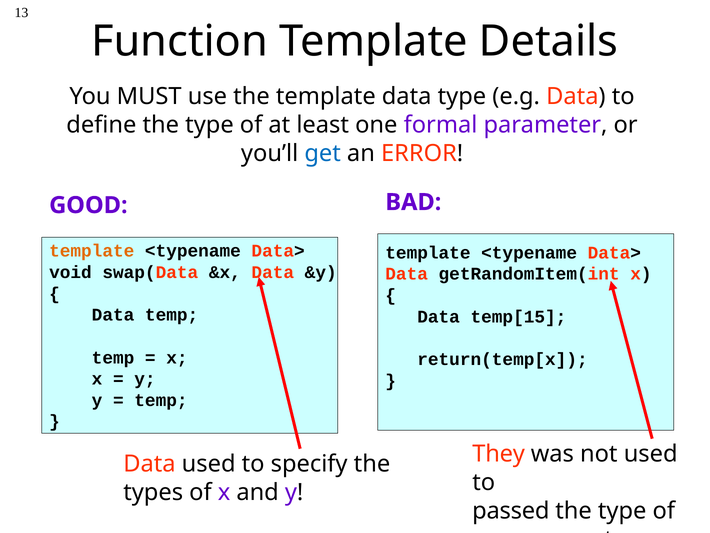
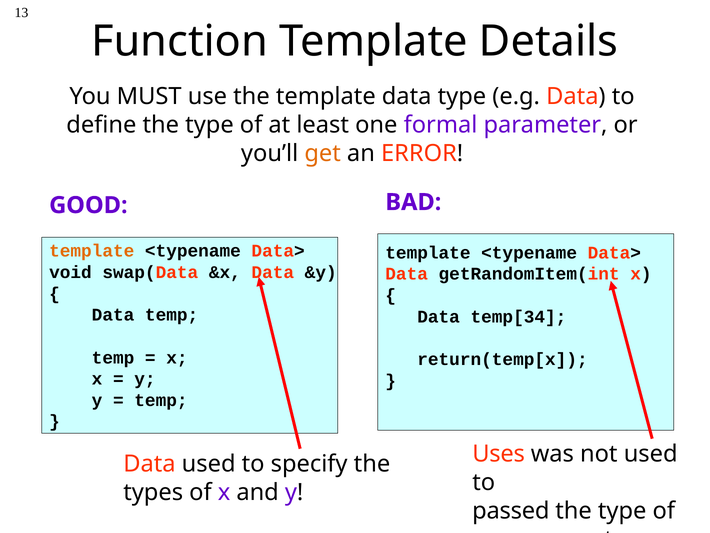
get colour: blue -> orange
temp[15: temp[15 -> temp[34
They: They -> Uses
